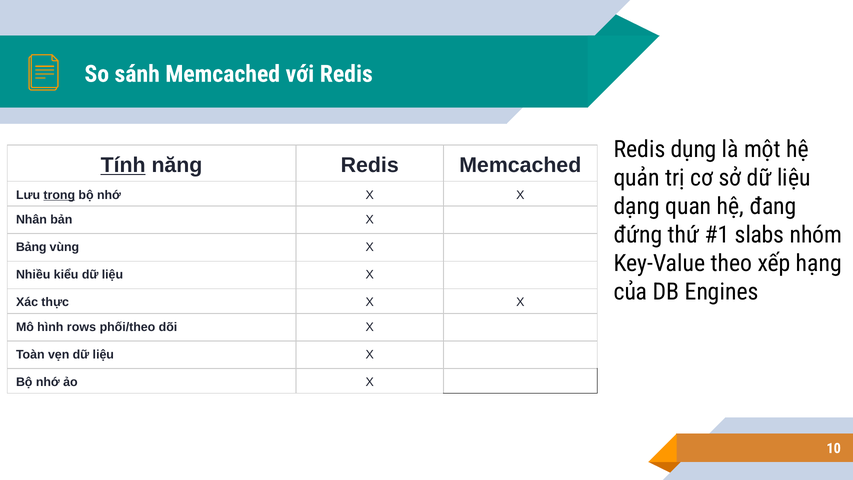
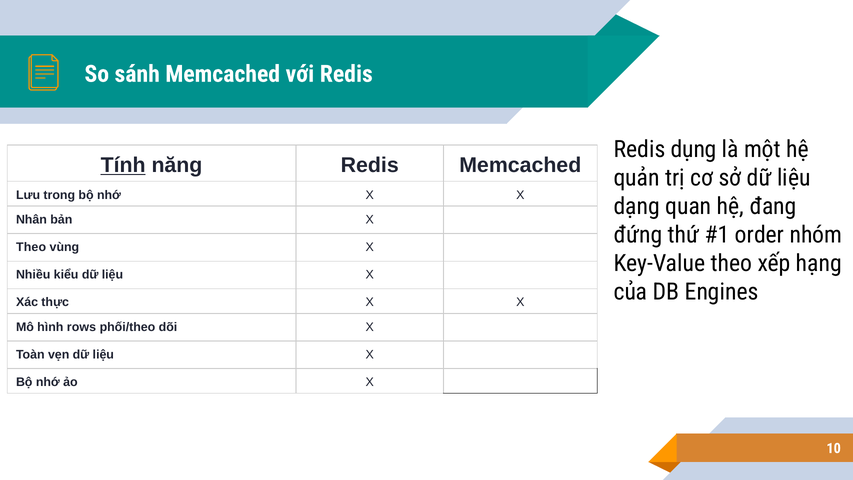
trong underline: present -> none
slabs: slabs -> order
Bảng at (31, 247): Bảng -> Theo
